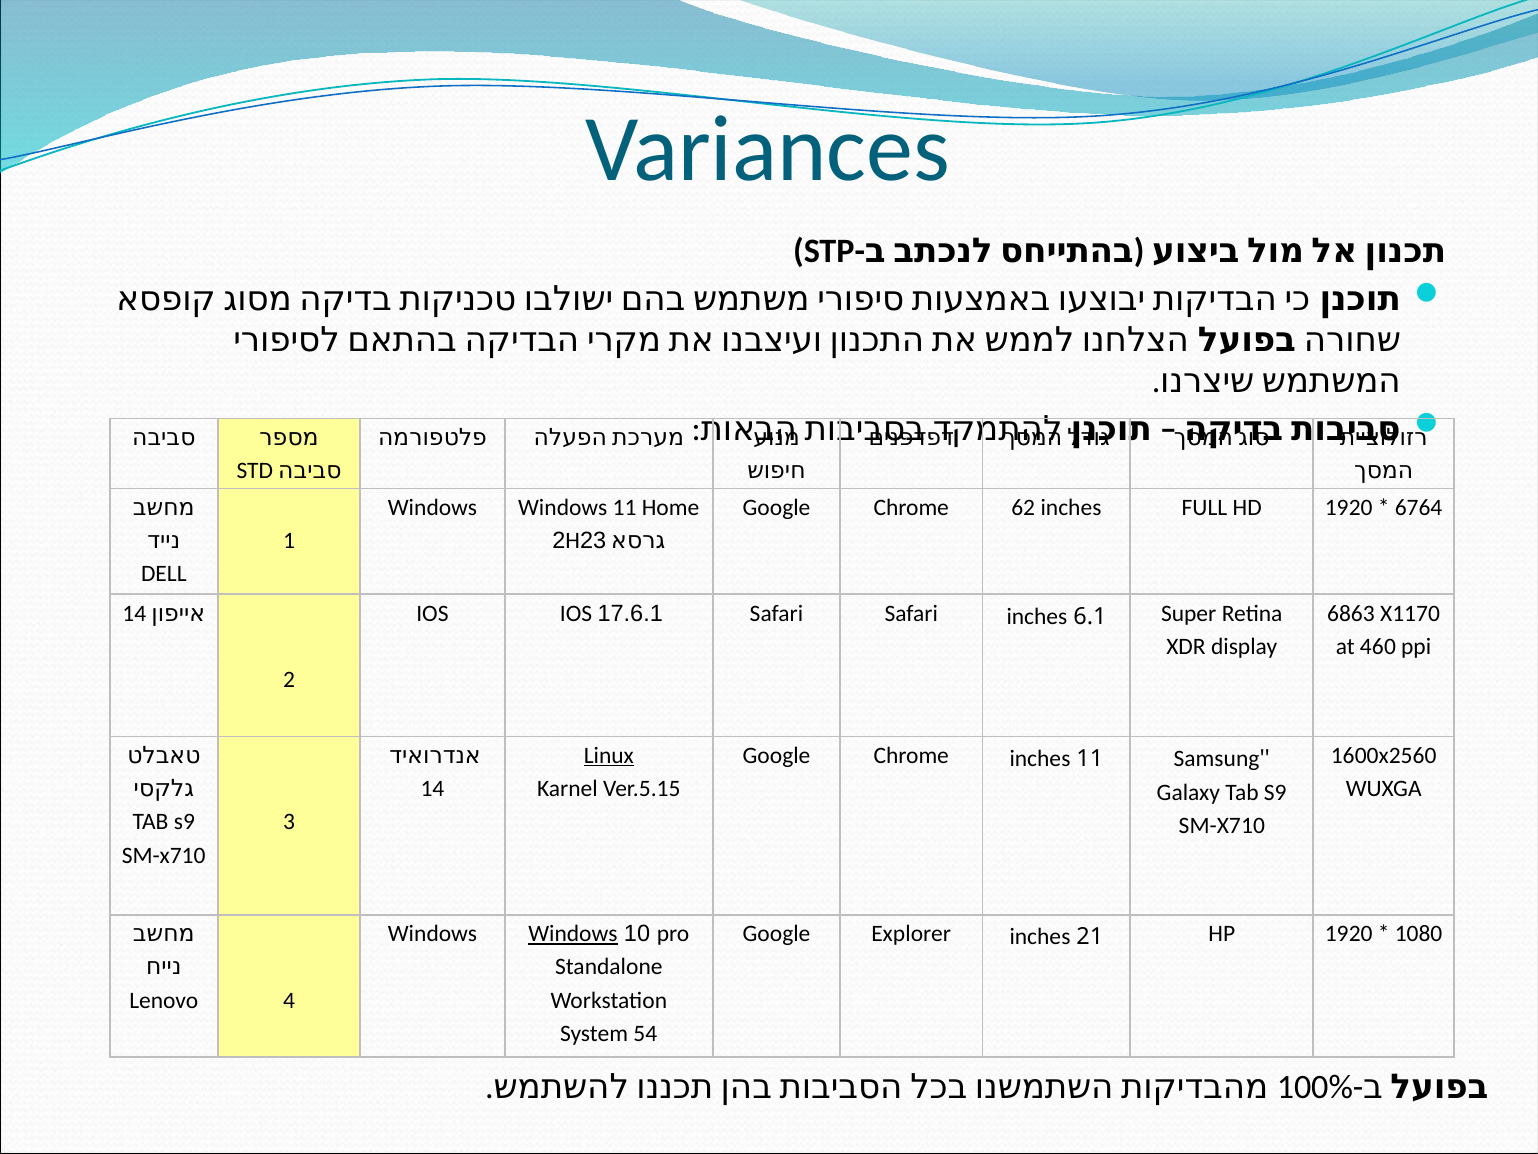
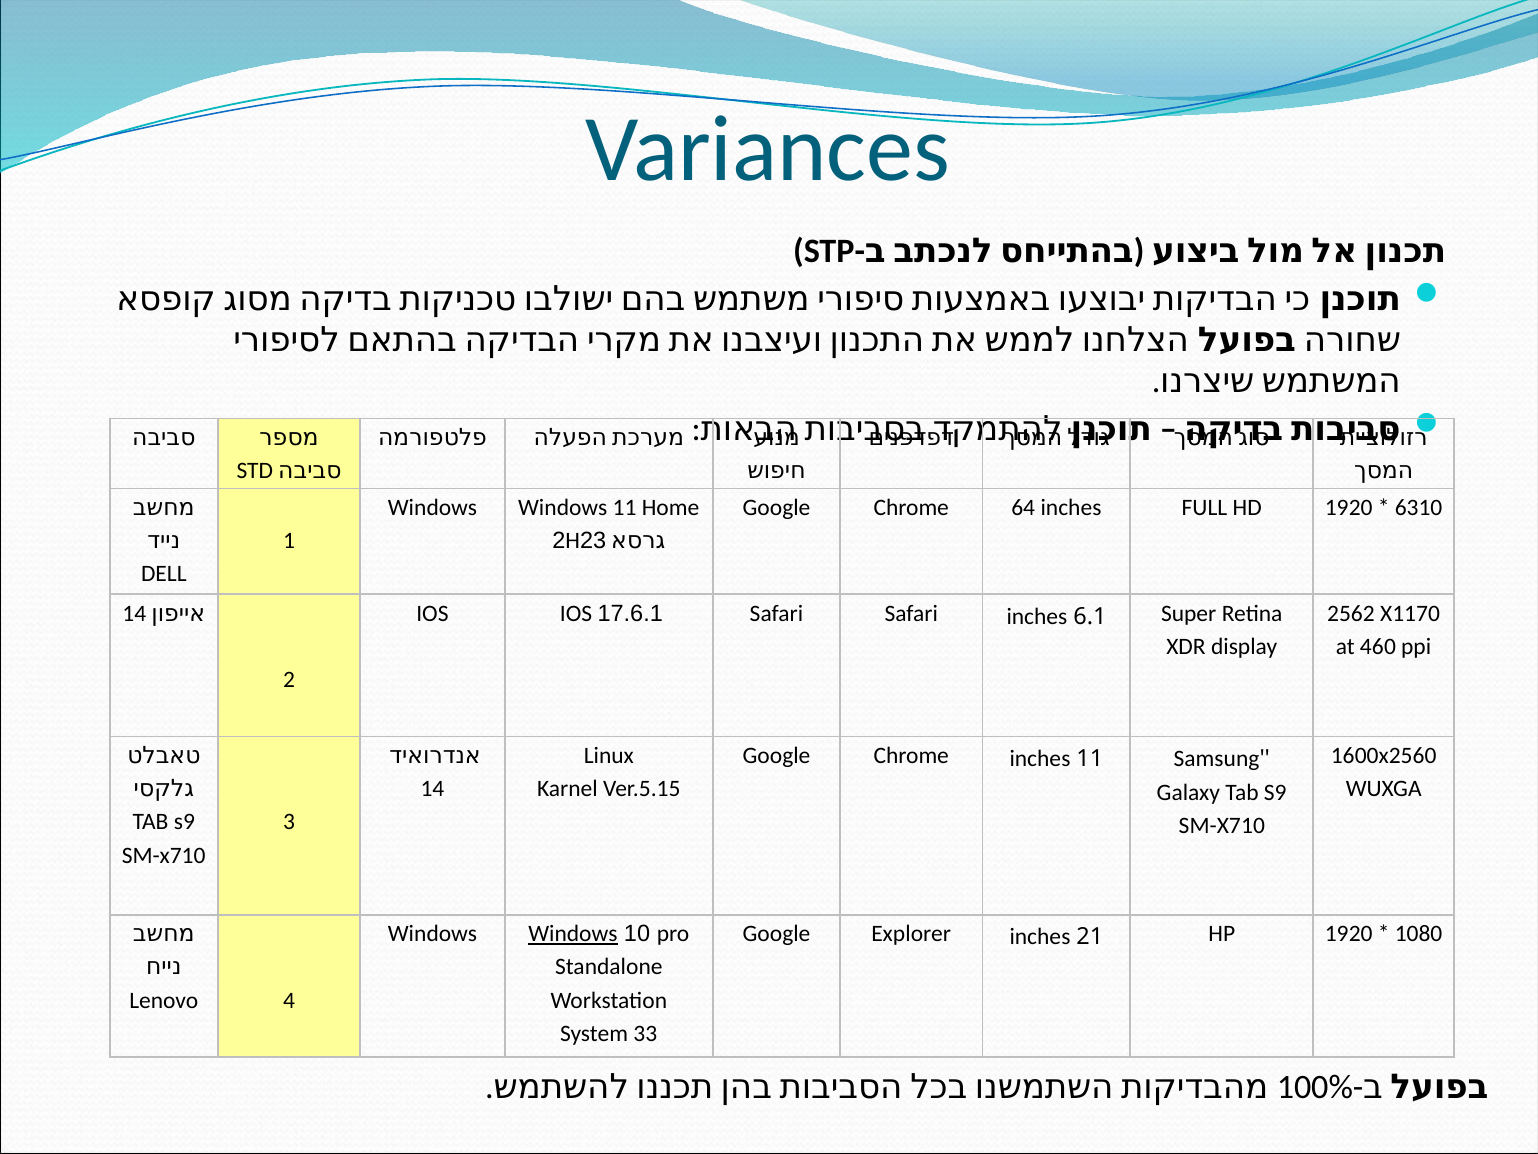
62: 62 -> 64
6764: 6764 -> 6310
6863: 6863 -> 2562
Linux underline: present -> none
54: 54 -> 33
